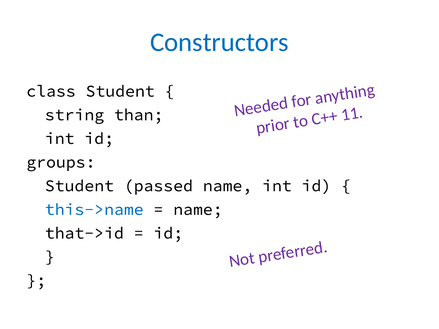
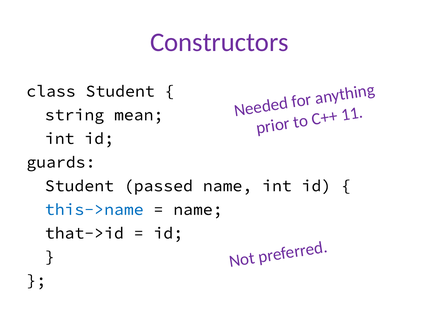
Constructors colour: blue -> purple
than: than -> mean
groups: groups -> guards
